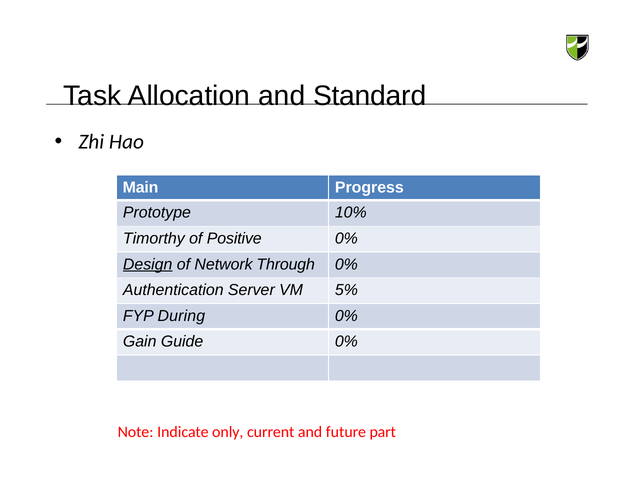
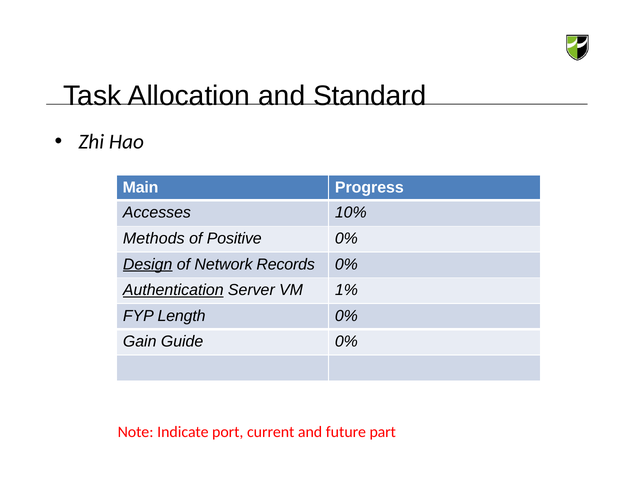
Prototype: Prototype -> Accesses
Timorthy: Timorthy -> Methods
Through: Through -> Records
Authentication underline: none -> present
5%: 5% -> 1%
During: During -> Length
only: only -> port
